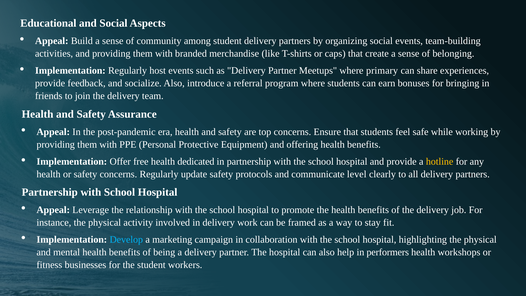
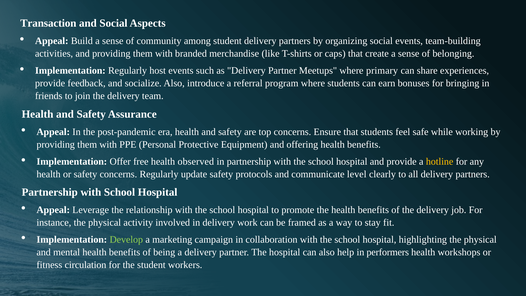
Educational: Educational -> Transaction
dedicated: dedicated -> observed
Develop colour: light blue -> light green
businesses: businesses -> circulation
